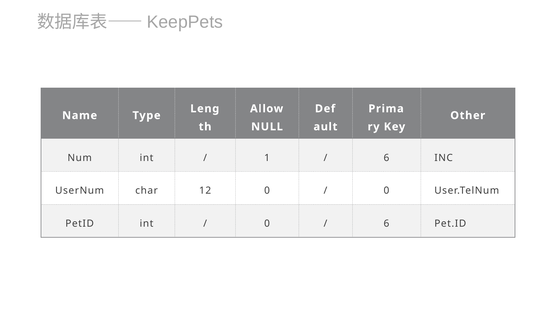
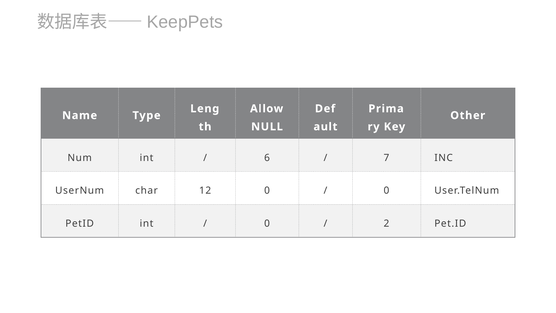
1: 1 -> 6
6 at (386, 158): 6 -> 7
6 at (386, 223): 6 -> 2
